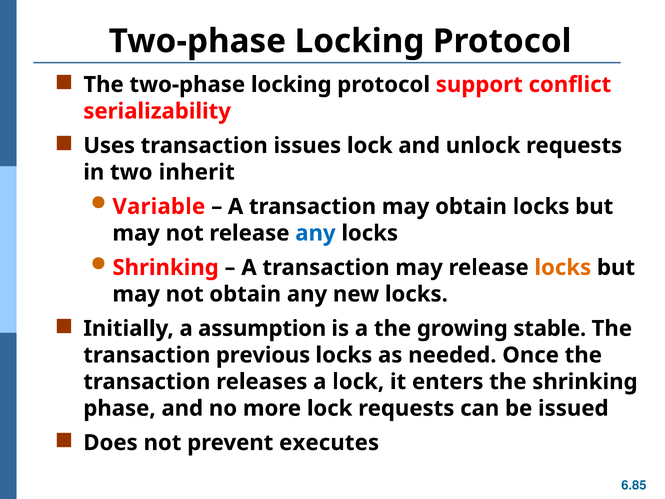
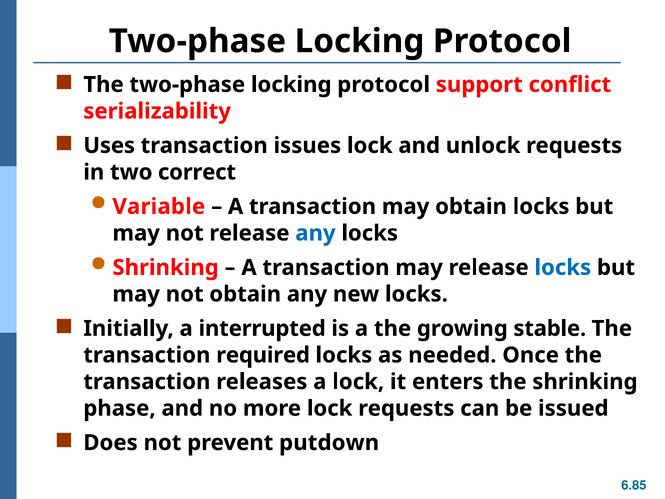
inherit: inherit -> correct
locks at (563, 267) colour: orange -> blue
assumption: assumption -> interrupted
previous: previous -> required
executes: executes -> putdown
